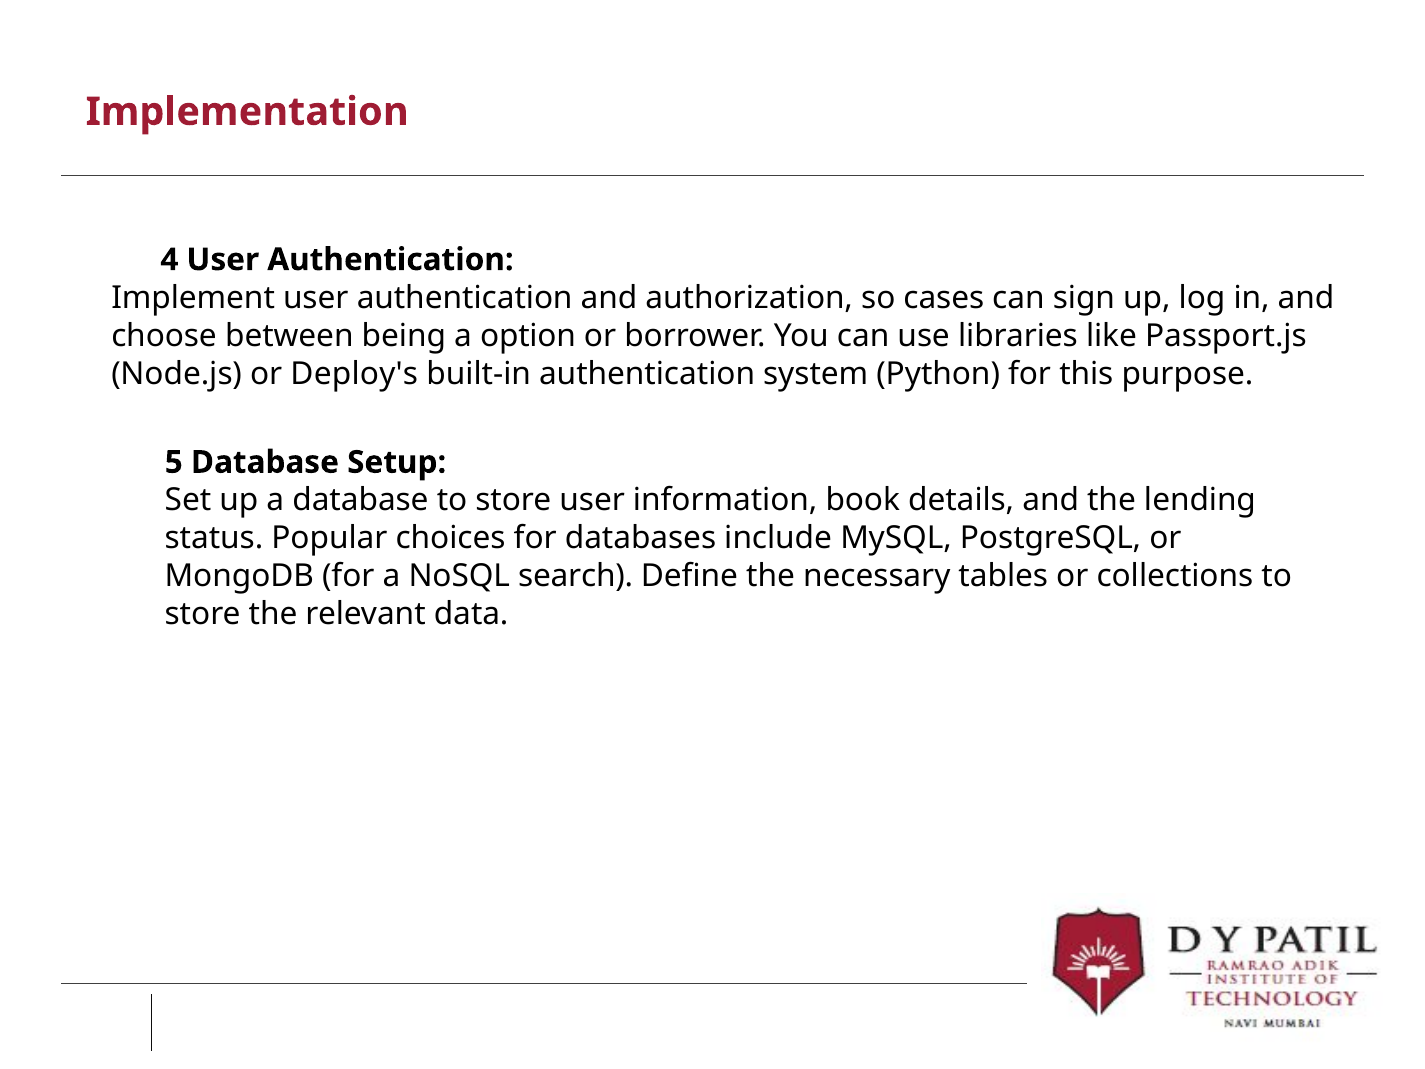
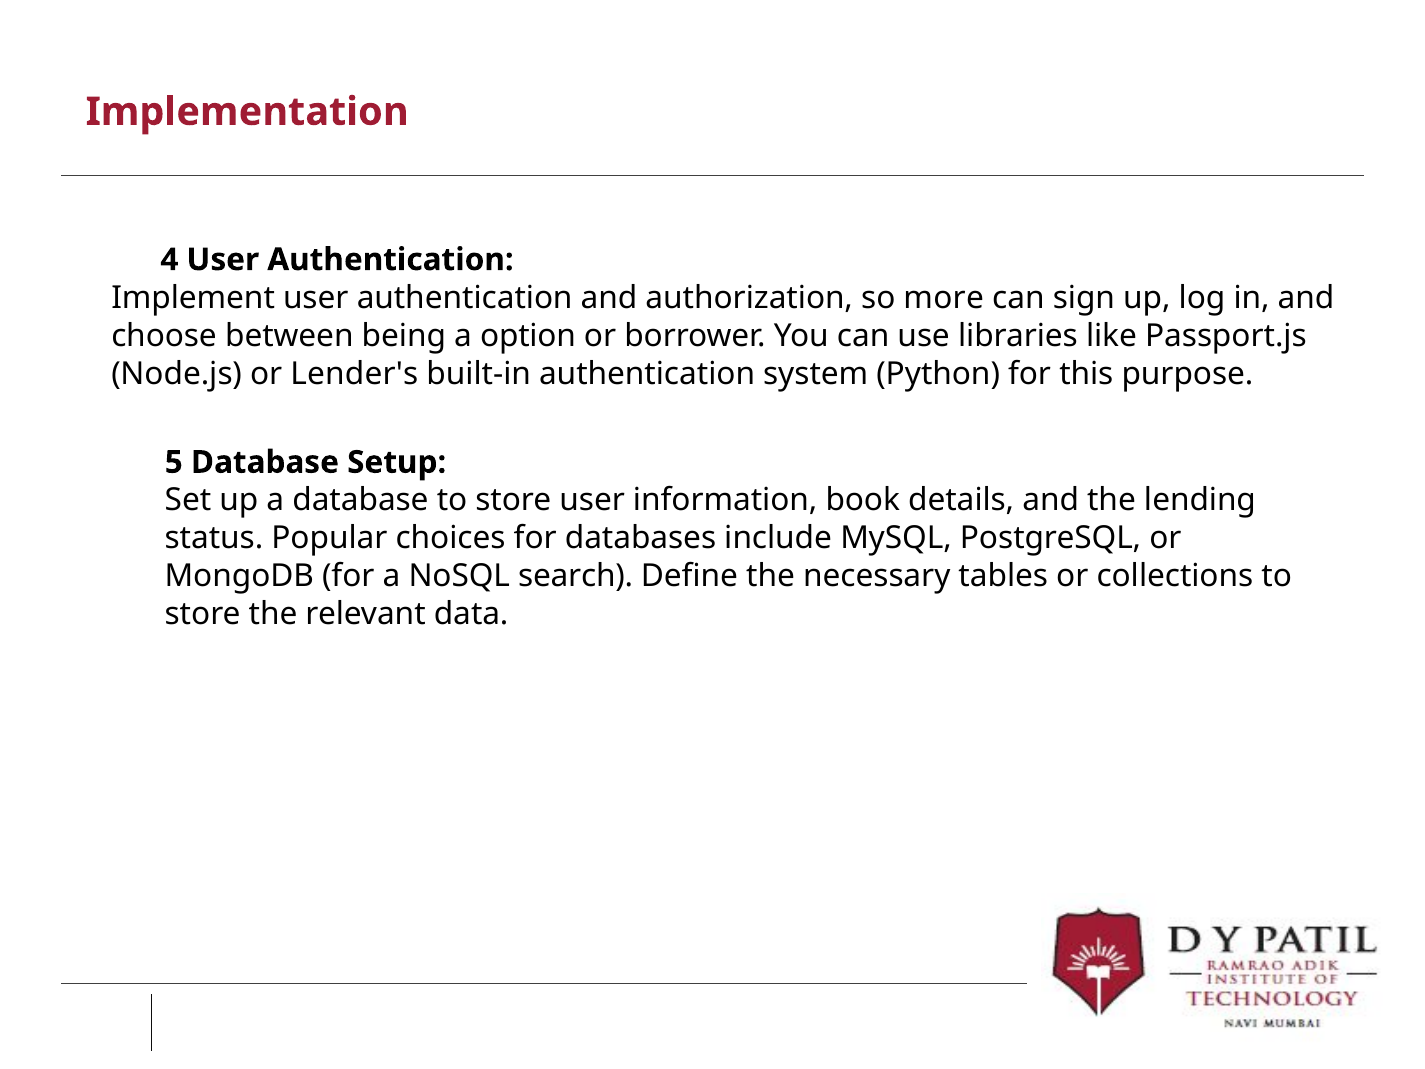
cases: cases -> more
Deploy's: Deploy's -> Lender's
